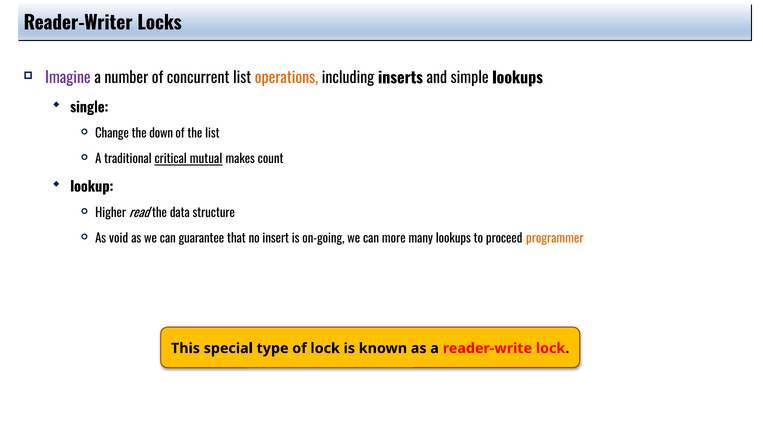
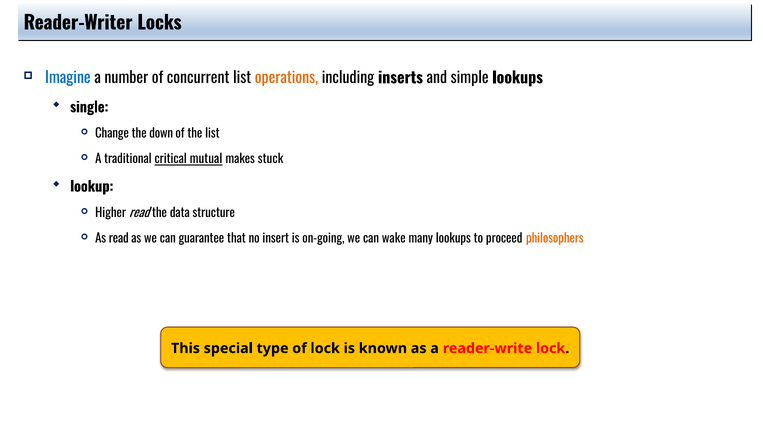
Imagine colour: purple -> blue
count: count -> stuck
As void: void -> read
more: more -> wake
programmer: programmer -> philosophers
